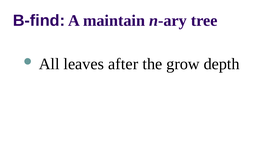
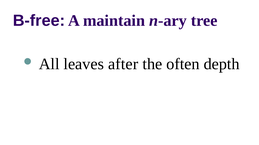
B-find: B-find -> B-free
grow: grow -> often
